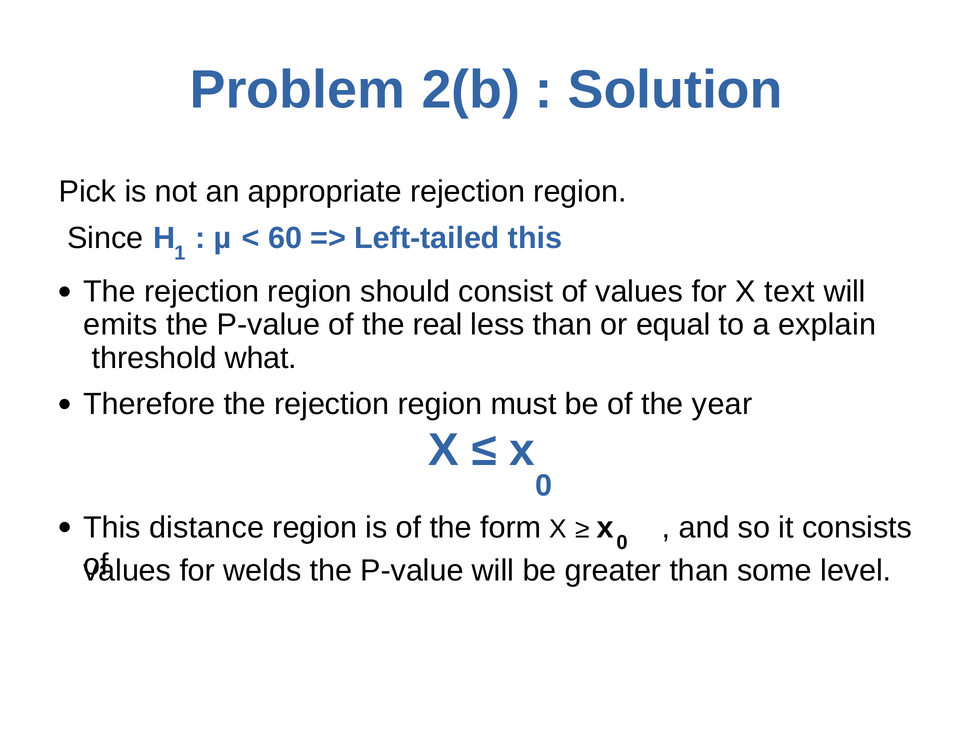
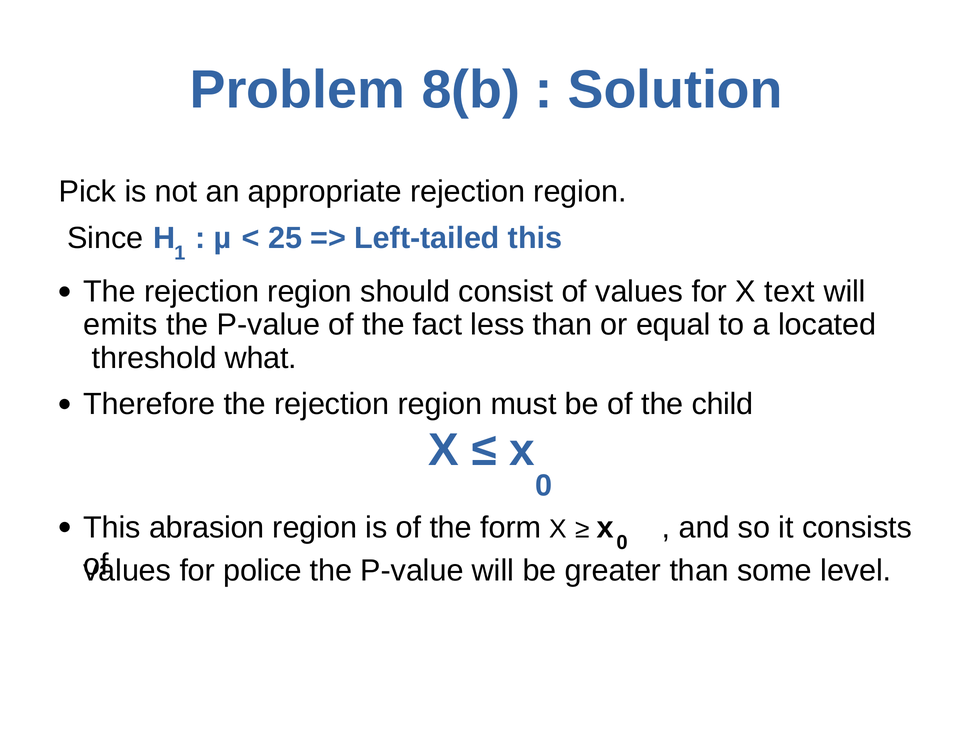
2(b: 2(b -> 8(b
60: 60 -> 25
real: real -> fact
explain: explain -> located
year: year -> child
distance: distance -> abrasion
welds: welds -> police
